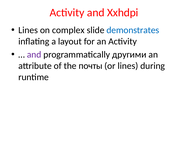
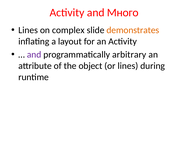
Xxhdpi: Xxhdpi -> Много
demonstrates colour: blue -> orange
другими: другими -> arbitrary
почты: почты -> object
